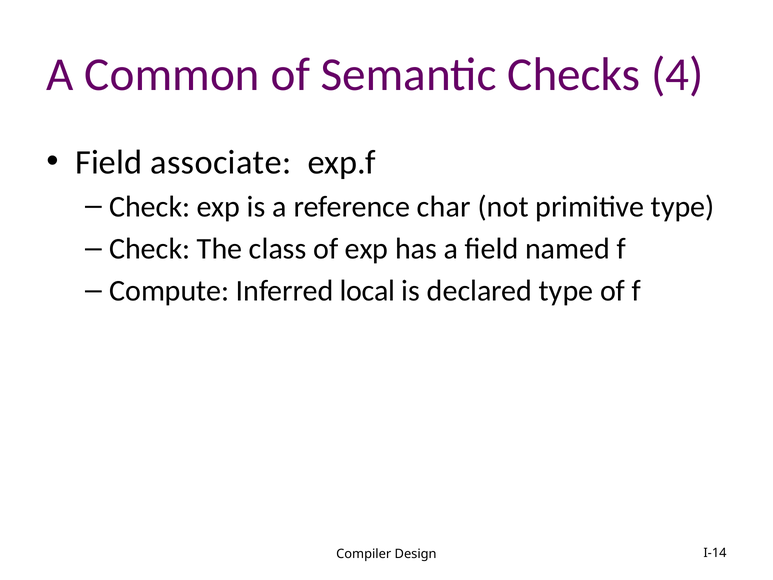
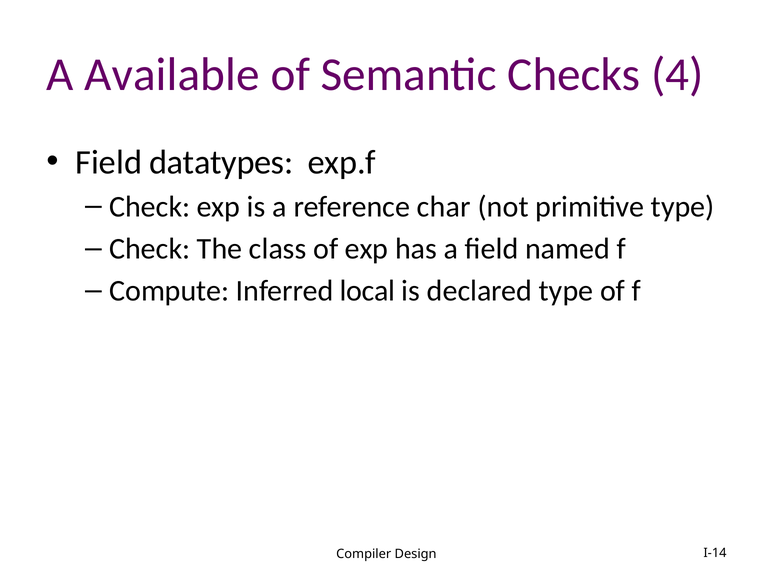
Common: Common -> Available
associate: associate -> datatypes
